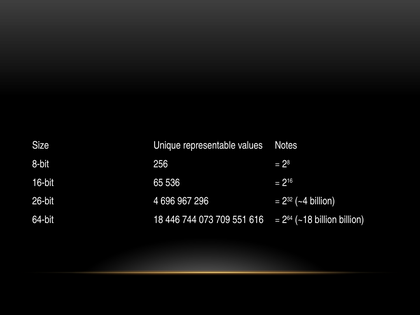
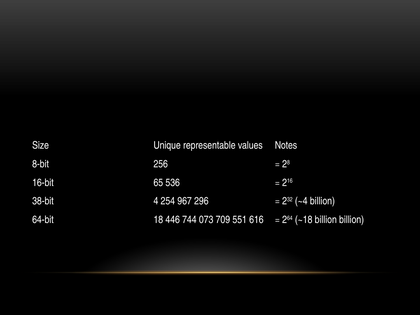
26-bit: 26-bit -> 38-bit
696: 696 -> 254
